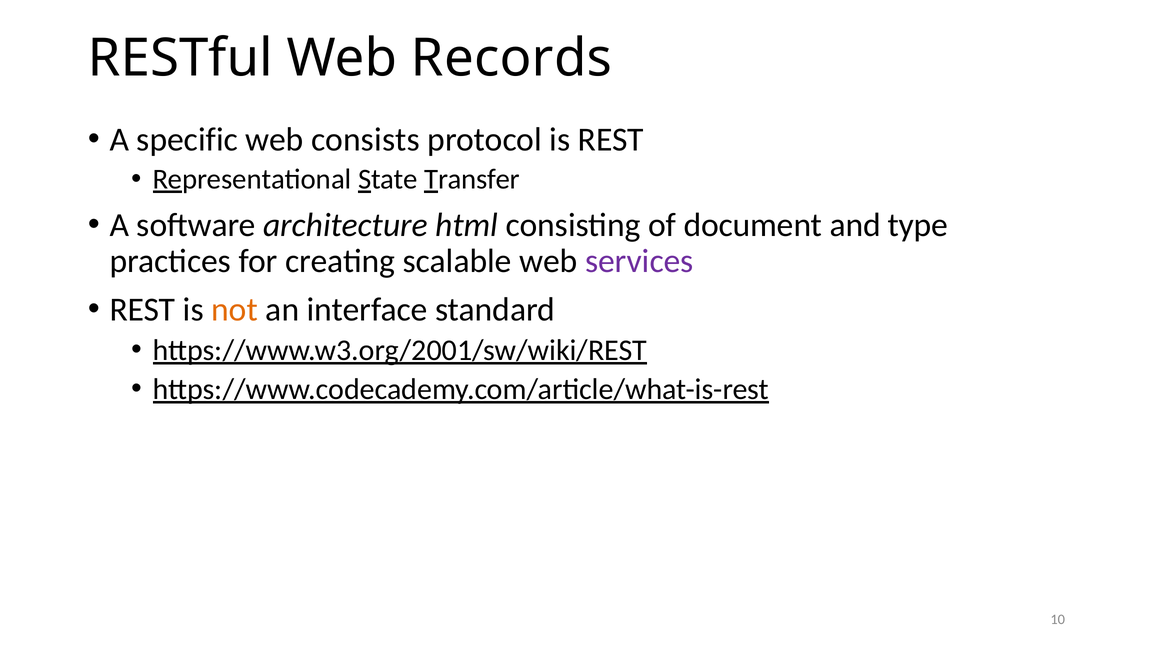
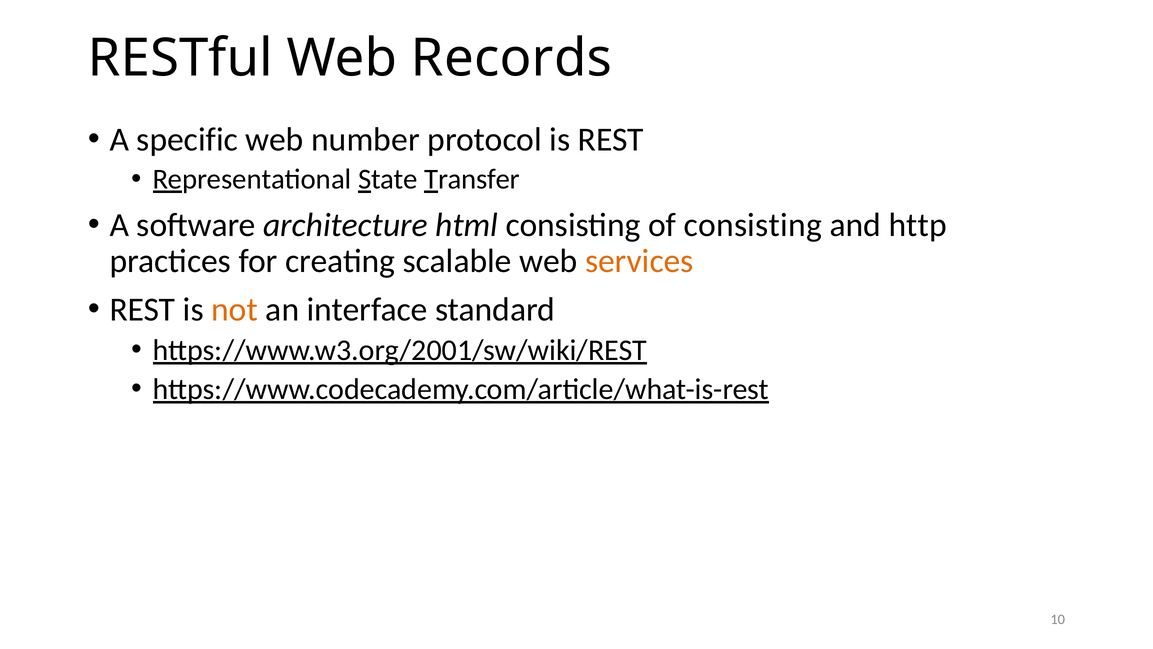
consists: consists -> number
of document: document -> consisting
type: type -> http
services colour: purple -> orange
